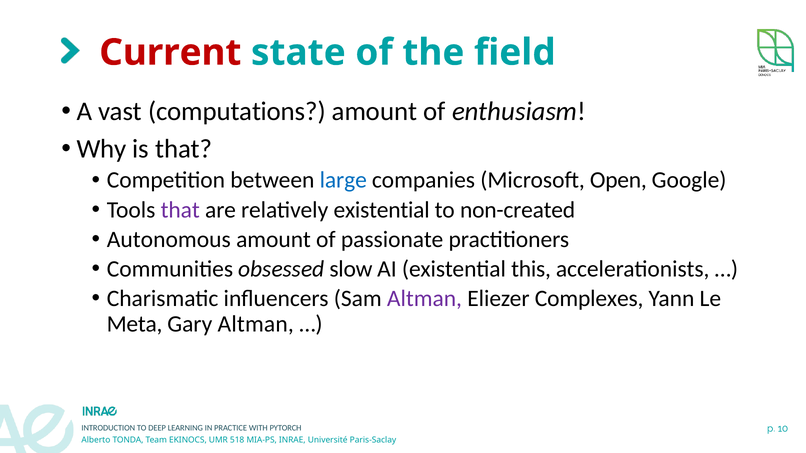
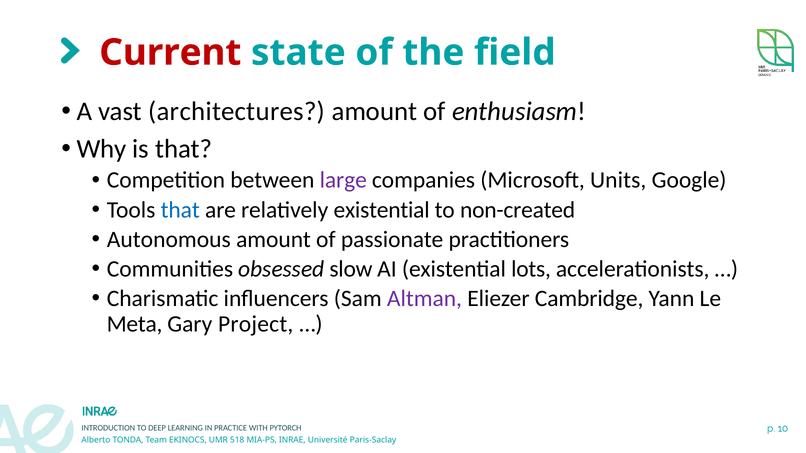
computations: computations -> architectures
large colour: blue -> purple
Open: Open -> Units
that at (180, 210) colour: purple -> blue
this: this -> lots
Complexes: Complexes -> Cambridge
Gary Altman: Altman -> Project
